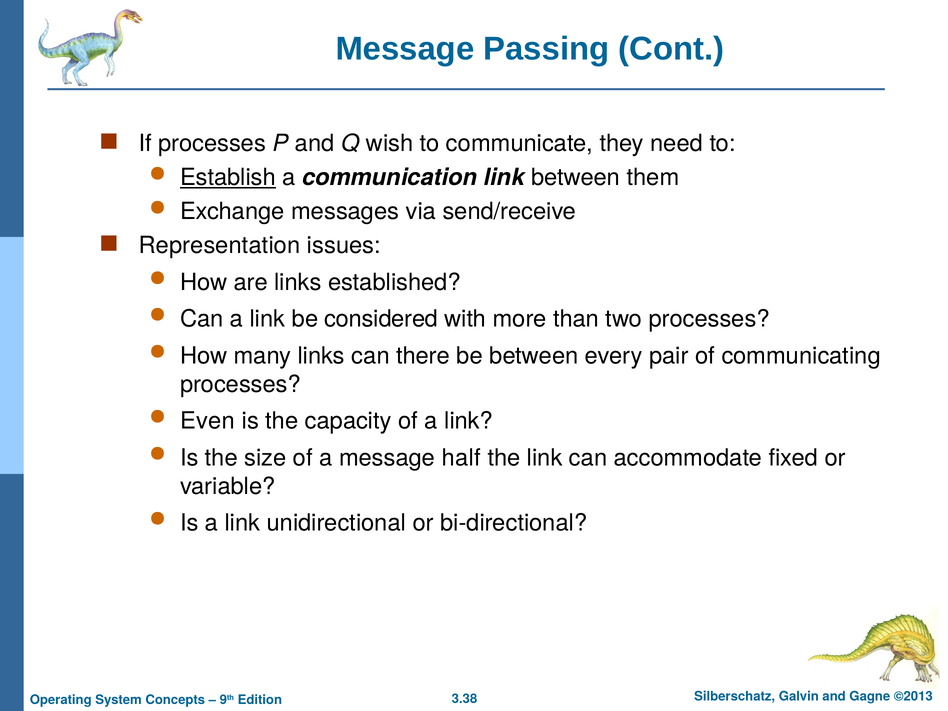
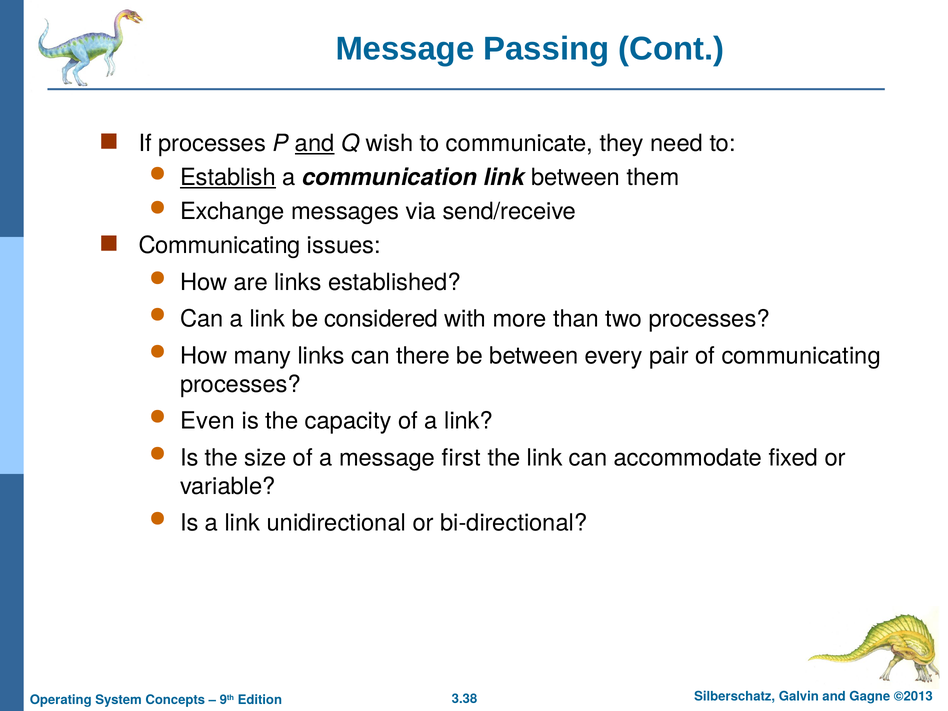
and at (315, 144) underline: none -> present
Representation at (219, 245): Representation -> Communicating
half: half -> first
